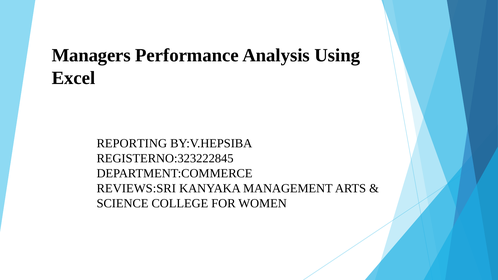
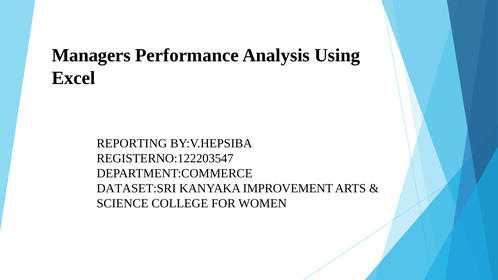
REGISTERNO:323222845: REGISTERNO:323222845 -> REGISTERNO:122203547
REVIEWS:SRI: REVIEWS:SRI -> DATASET:SRI
MANAGEMENT: MANAGEMENT -> IMPROVEMENT
